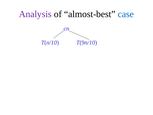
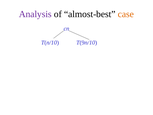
case colour: blue -> orange
